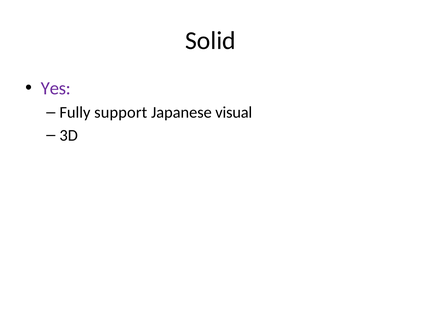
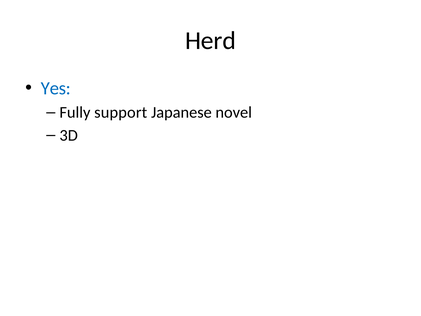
Solid: Solid -> Herd
Yes colour: purple -> blue
visual: visual -> novel
